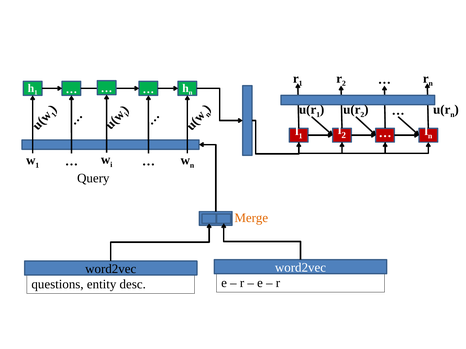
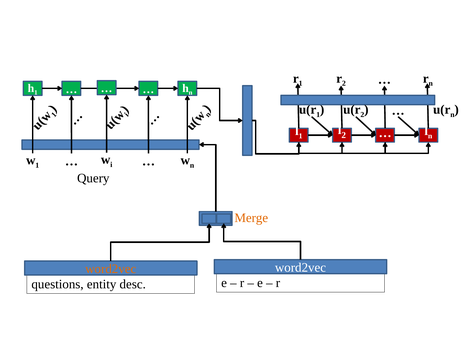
word2vec at (111, 269) colour: black -> orange
